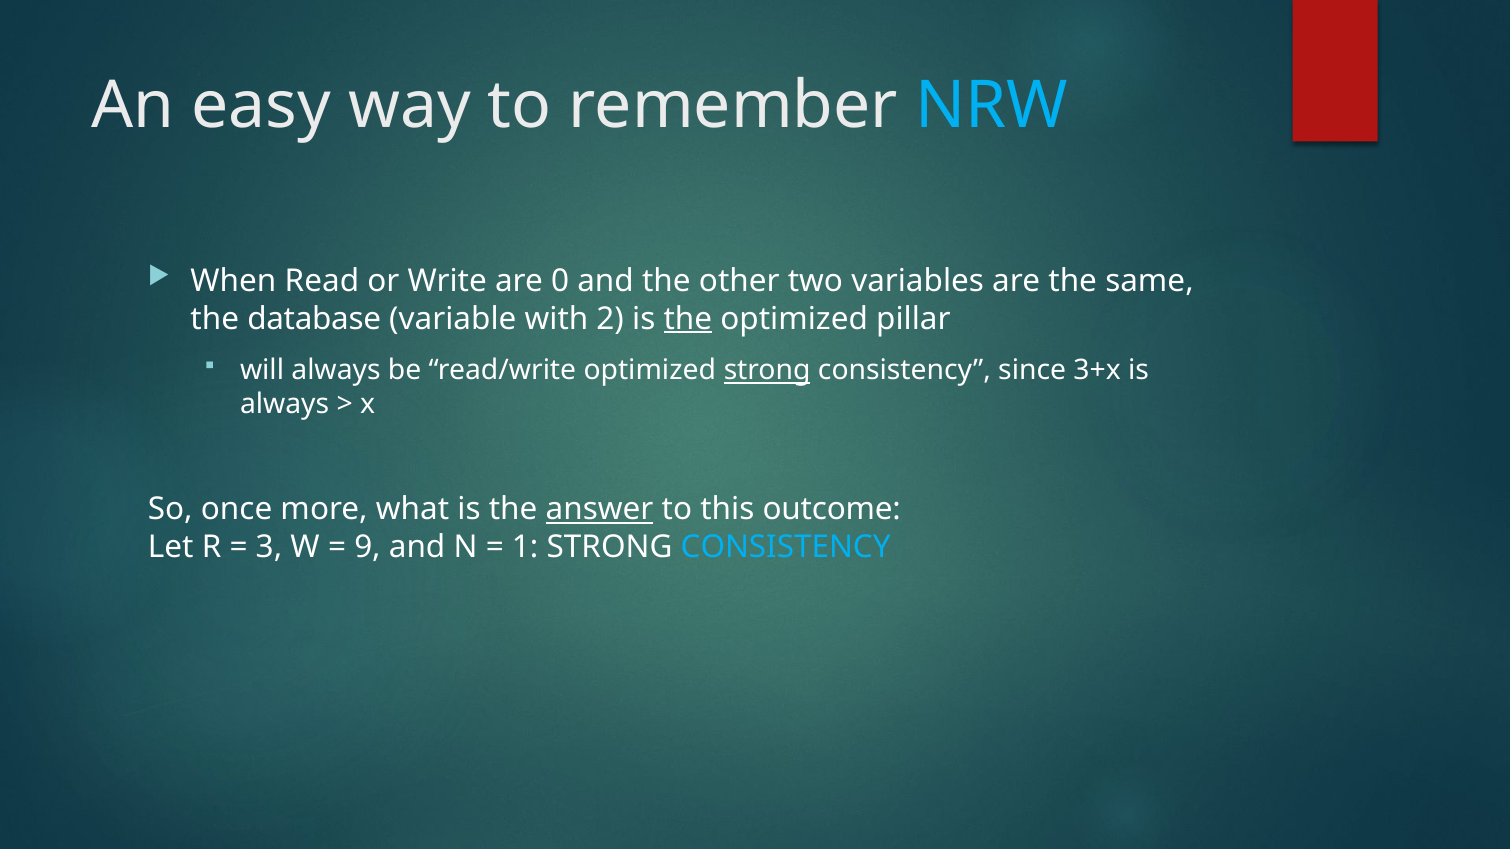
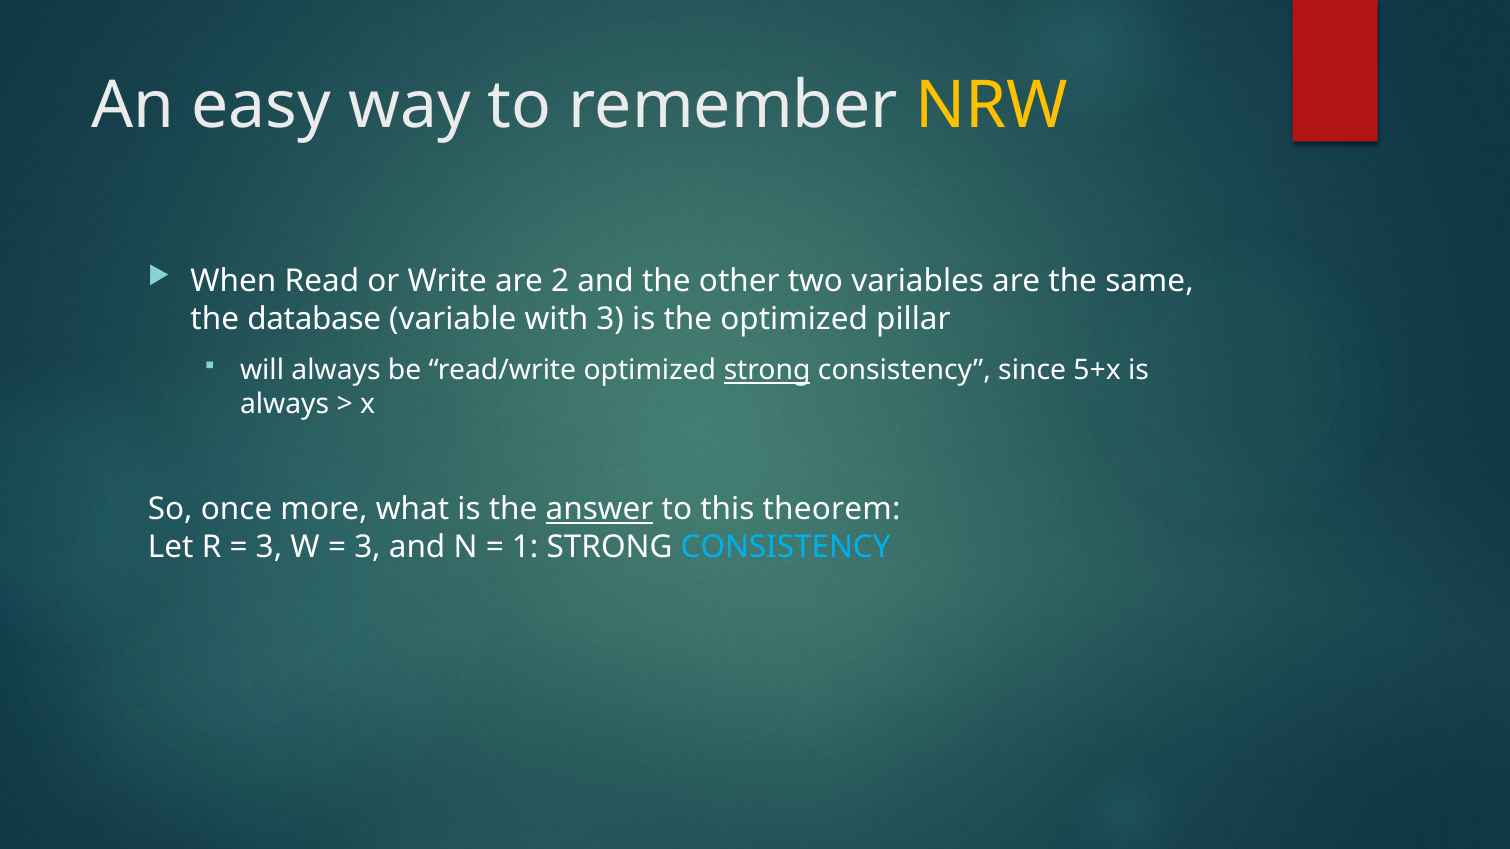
NRW colour: light blue -> yellow
0: 0 -> 2
with 2: 2 -> 3
the at (688, 319) underline: present -> none
3+x: 3+x -> 5+x
outcome: outcome -> theorem
9 at (367, 547): 9 -> 3
